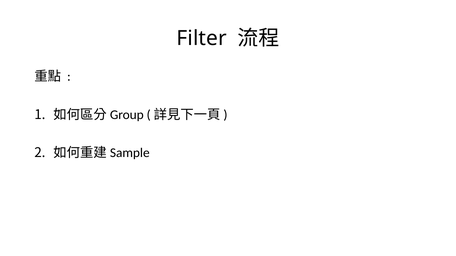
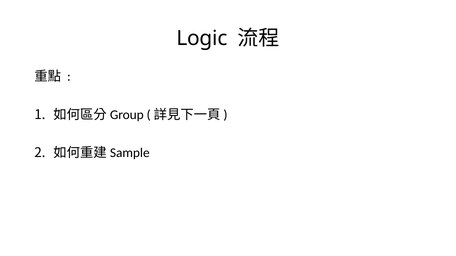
Filter: Filter -> Logic
